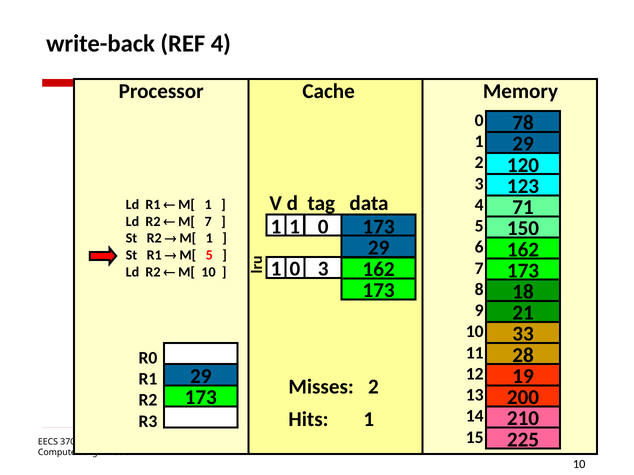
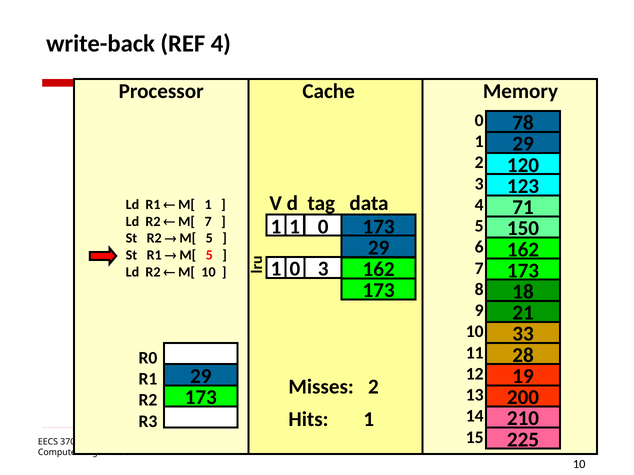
1 at (209, 239): 1 -> 5
